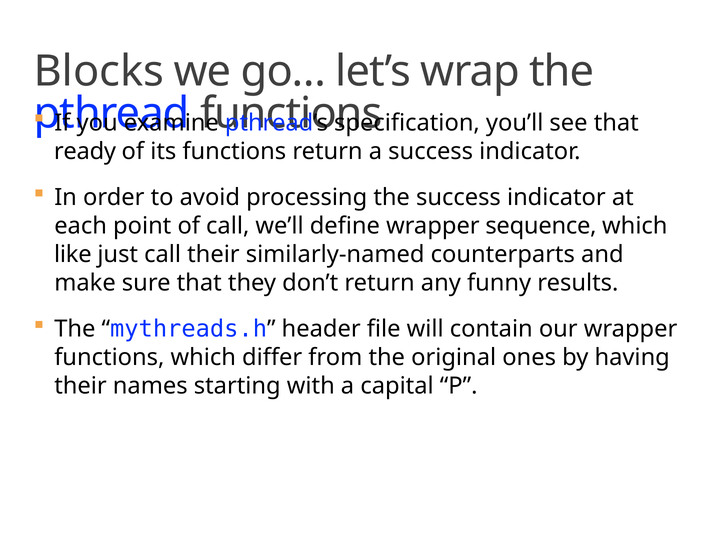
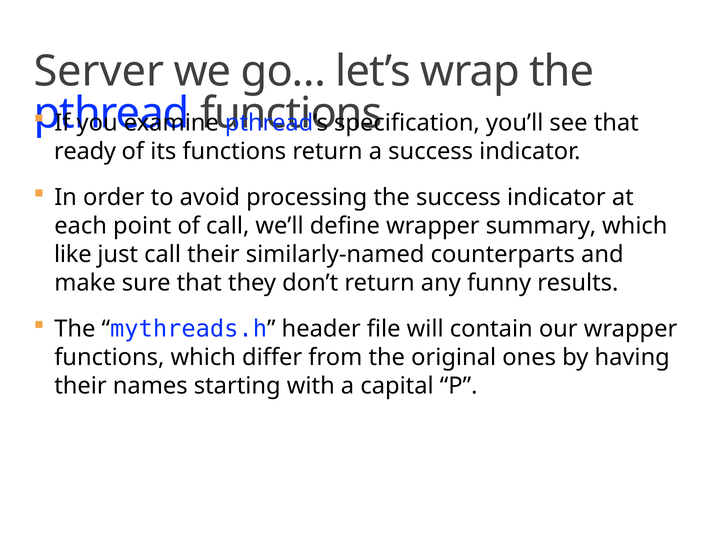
Blocks: Blocks -> Server
sequence: sequence -> summary
